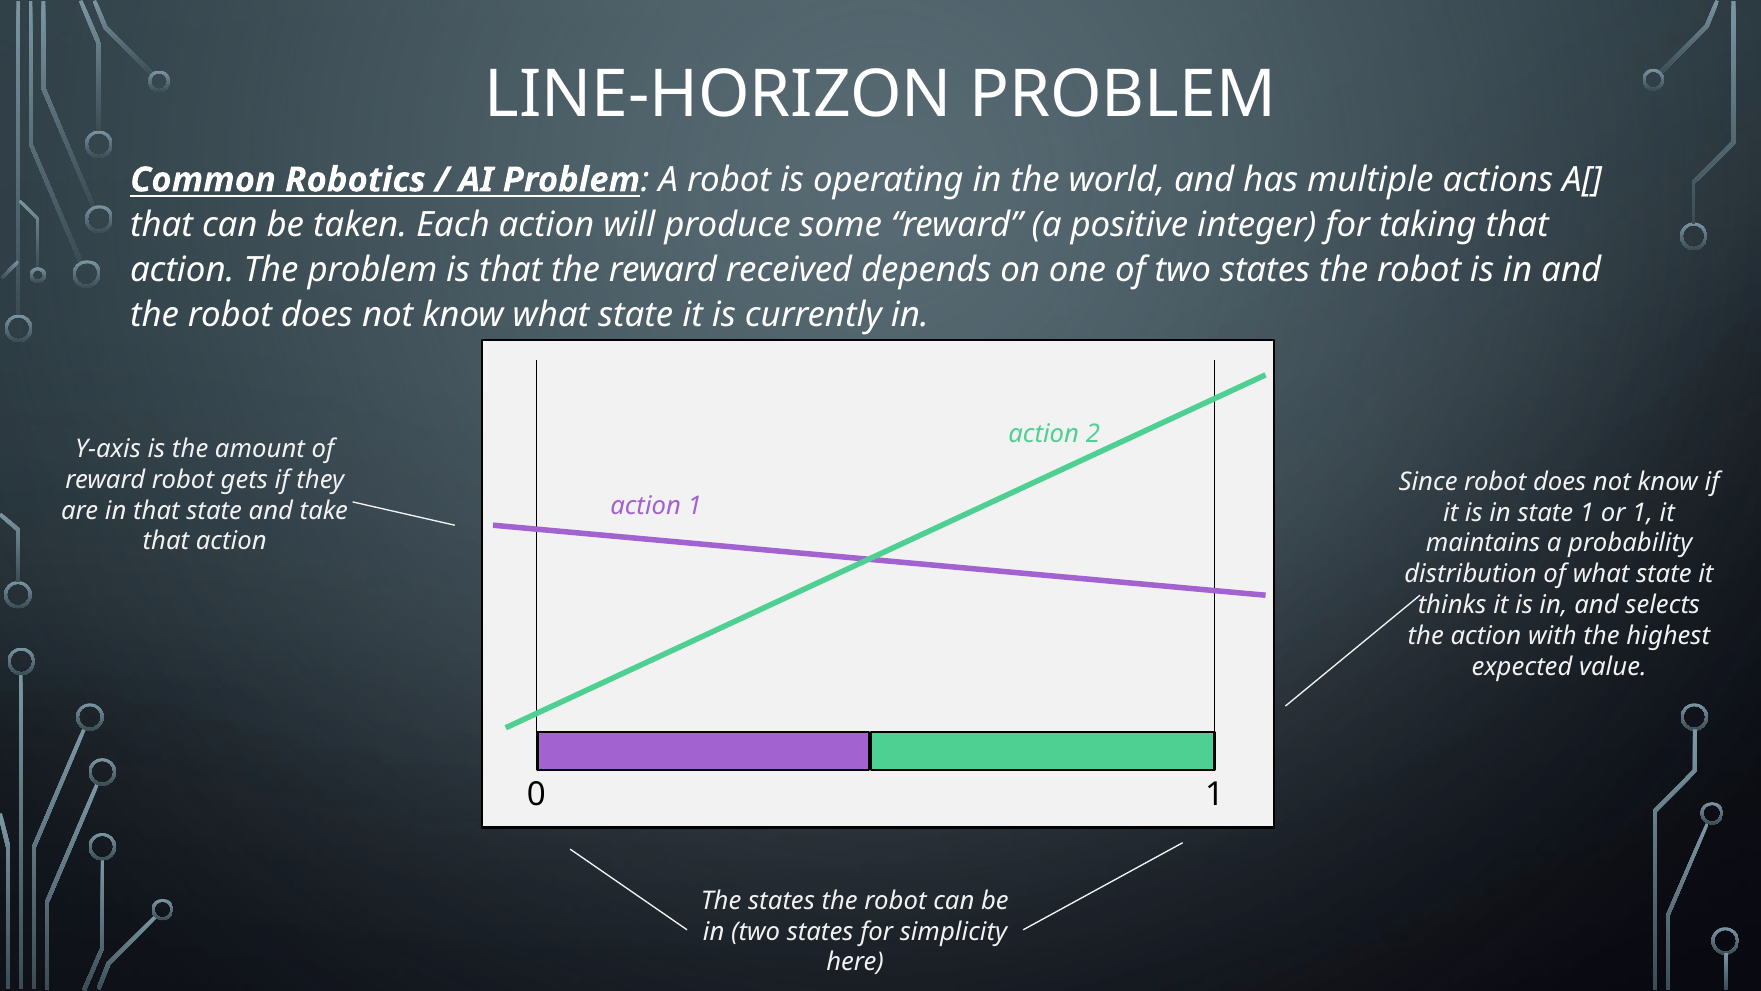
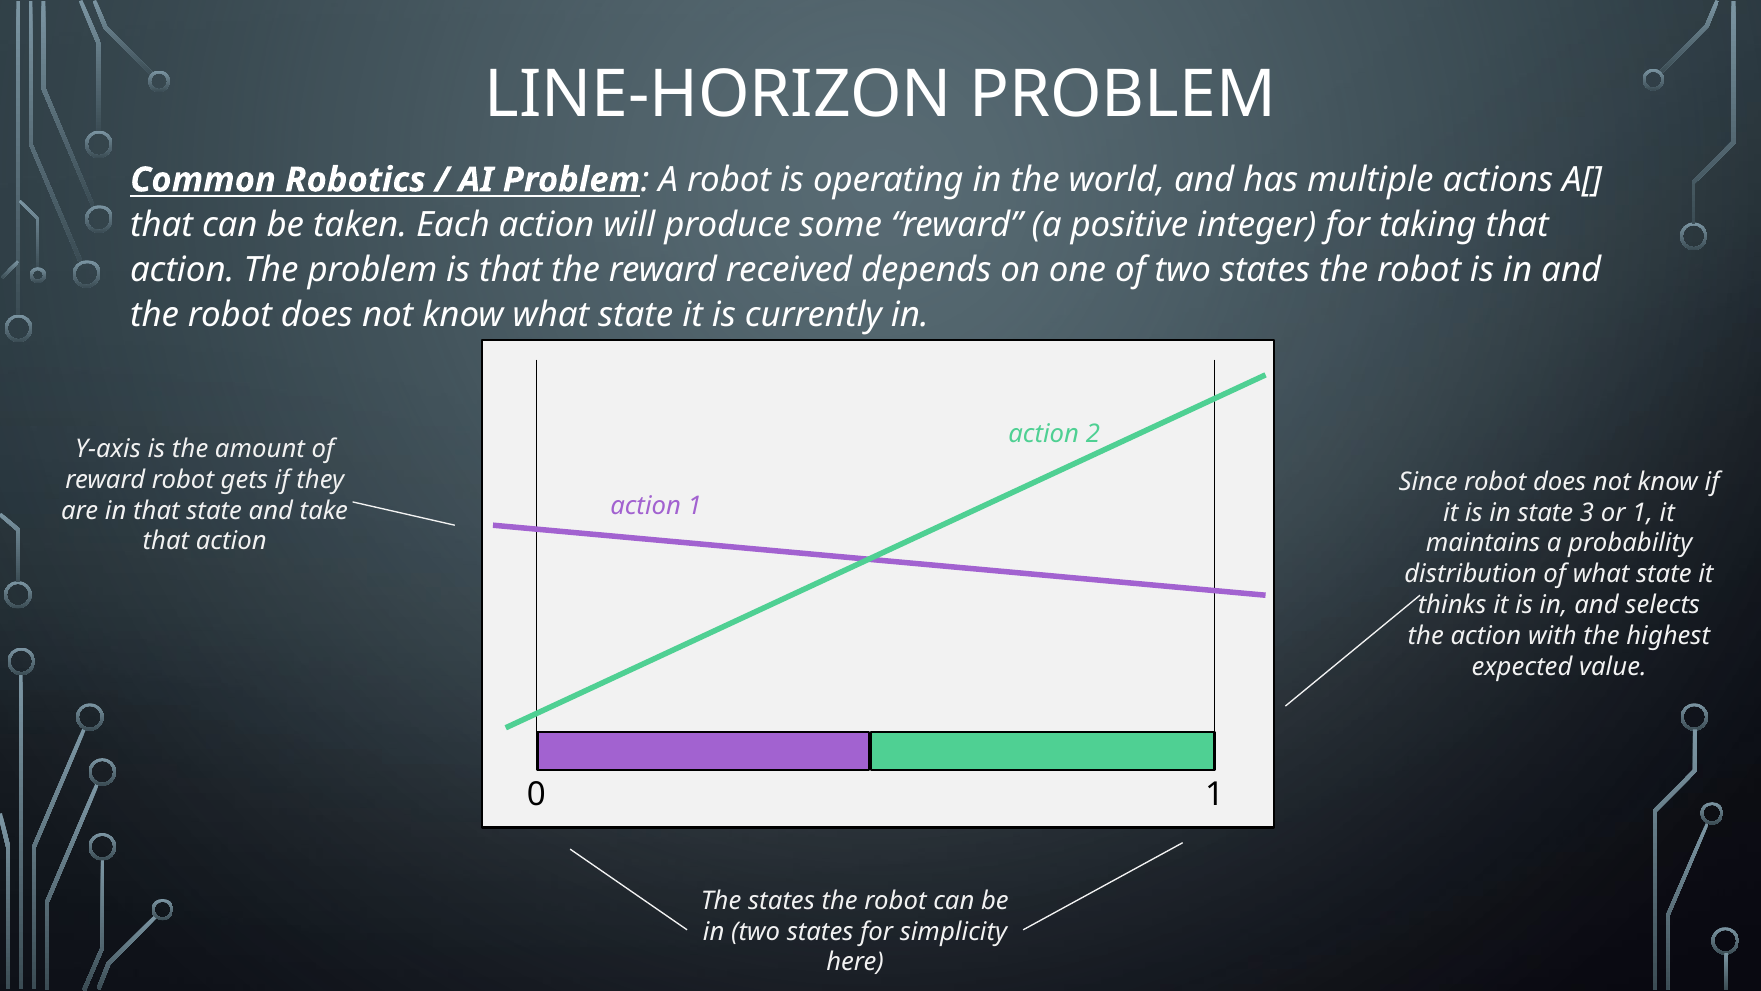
state 1: 1 -> 3
